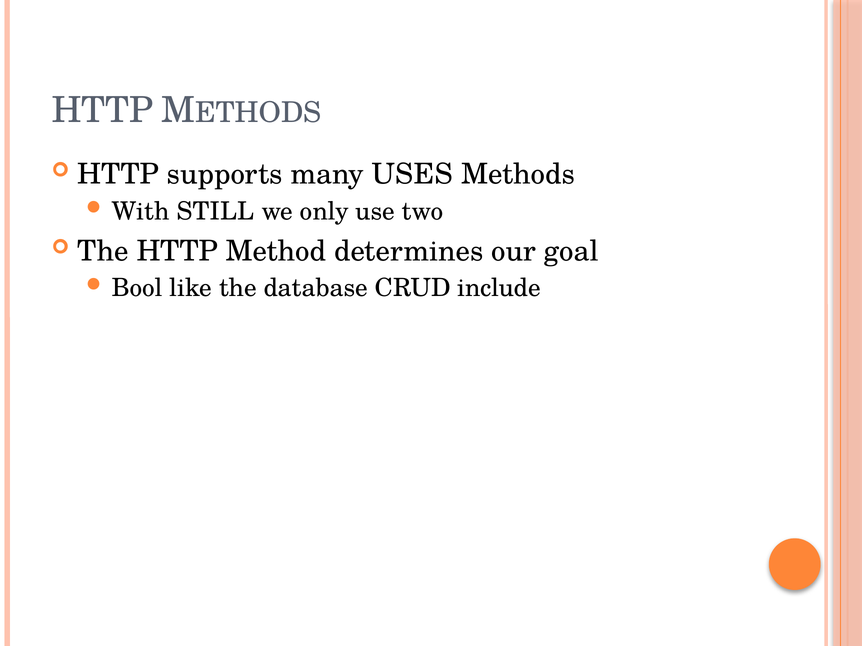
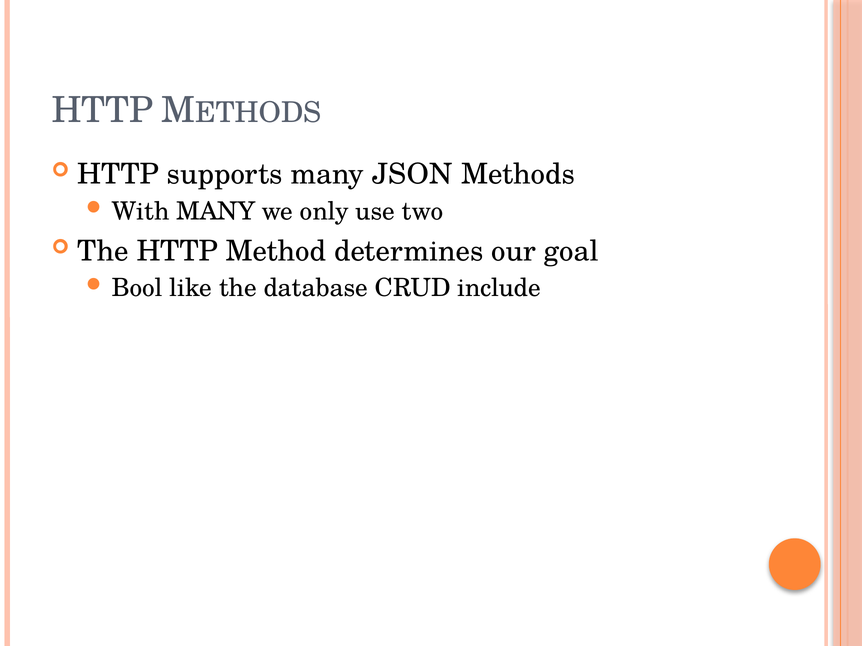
USES: USES -> JSON
With STILL: STILL -> MANY
